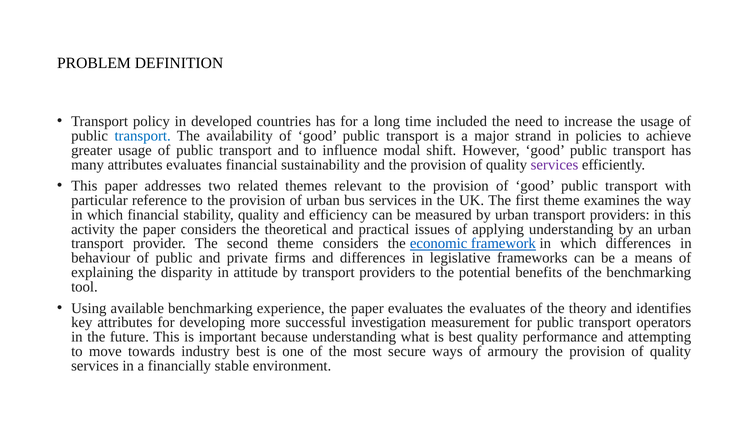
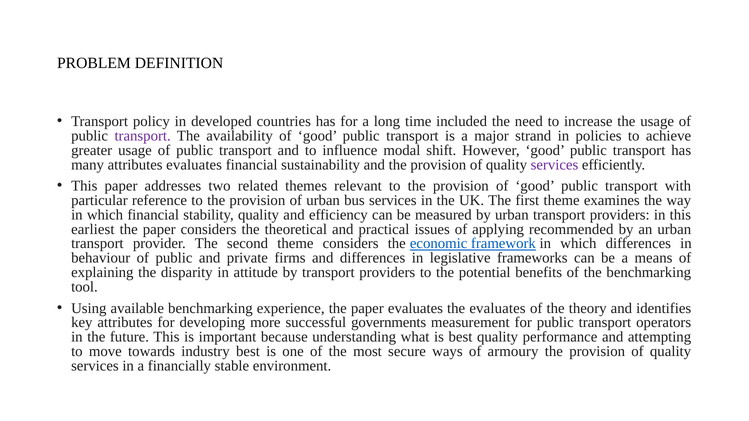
transport at (143, 136) colour: blue -> purple
activity: activity -> earliest
applying understanding: understanding -> recommended
investigation: investigation -> governments
